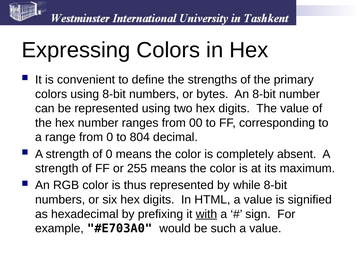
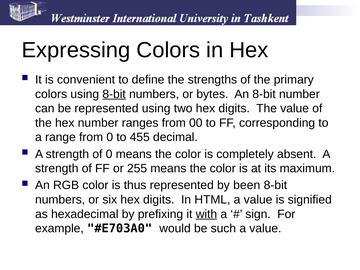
8-bit at (114, 94) underline: none -> present
804: 804 -> 455
while: while -> been
